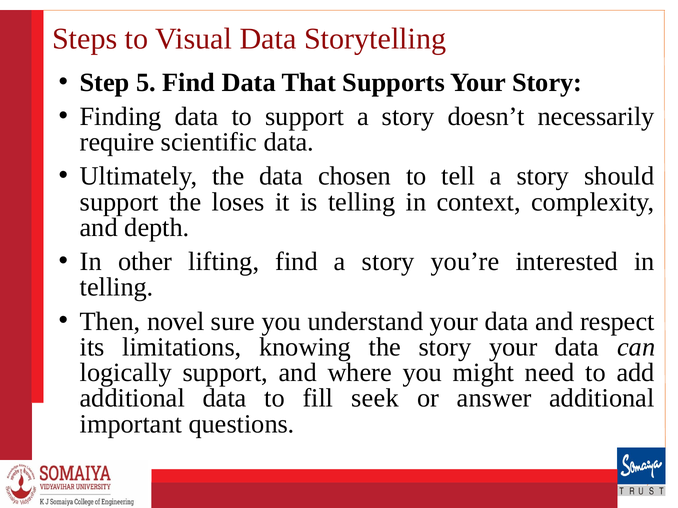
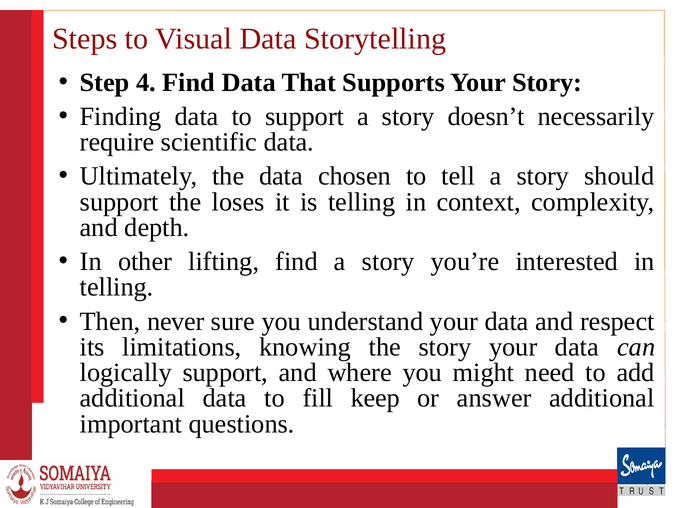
5: 5 -> 4
novel: novel -> never
seek: seek -> keep
